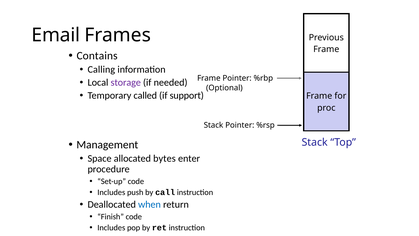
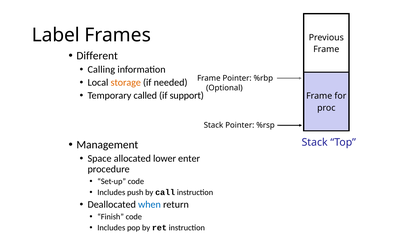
Email: Email -> Label
Contains: Contains -> Different
storage colour: purple -> orange
bytes: bytes -> lower
